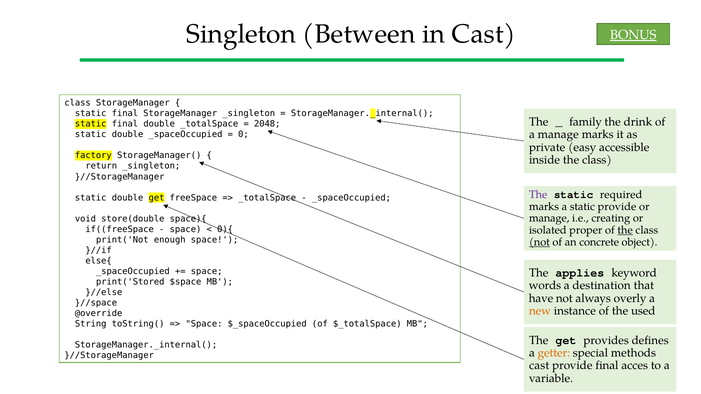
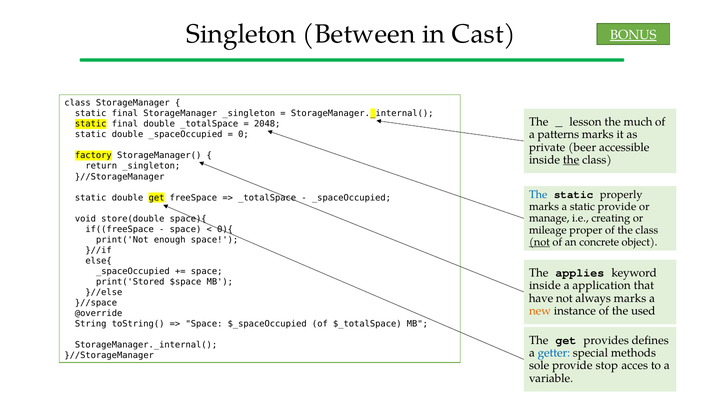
family: family -> lesson
drink: drink -> much
a manage: manage -> patterns
easy: easy -> beer
the at (571, 160) underline: none -> present
The at (538, 195) colour: purple -> blue
required: required -> properly
isolated: isolated -> mileage
the at (625, 230) underline: present -> none
words at (545, 286): words -> inside
destination: destination -> application
always overly: overly -> marks
getter colour: orange -> blue
cast at (539, 366): cast -> sole
provide final: final -> stop
